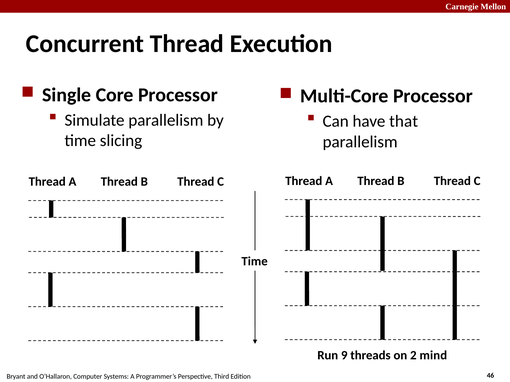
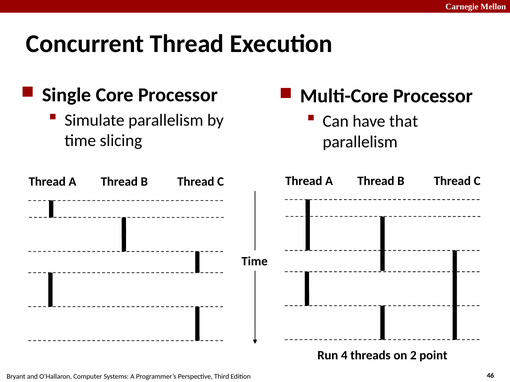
9: 9 -> 4
mind: mind -> point
